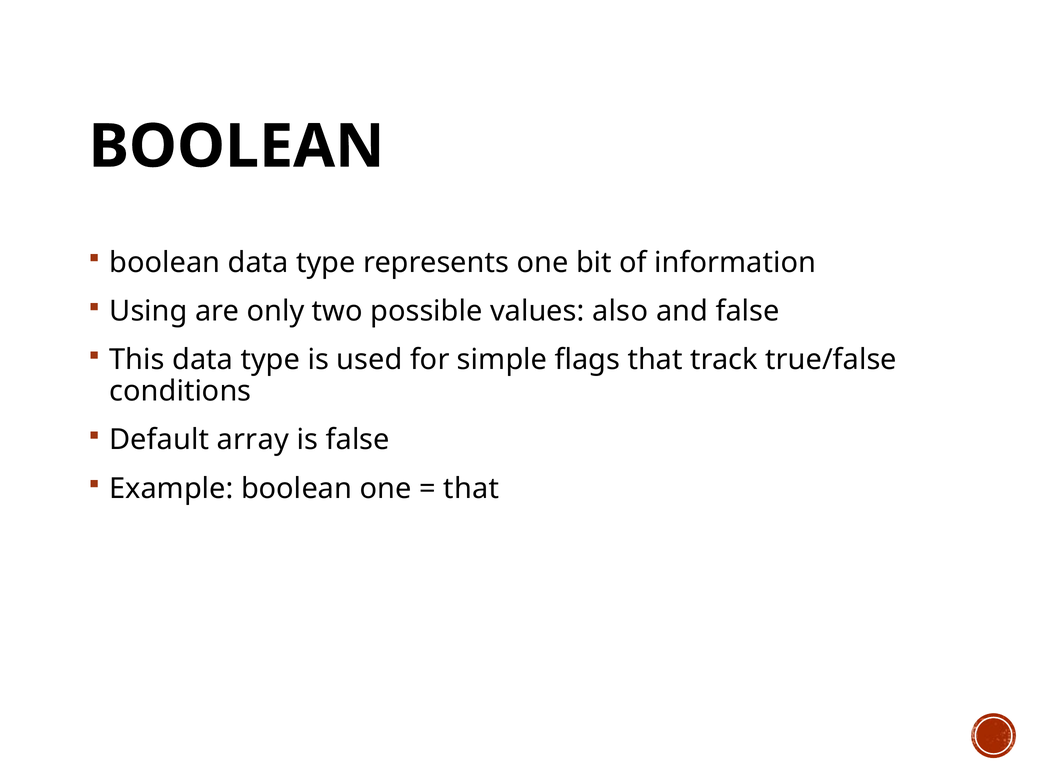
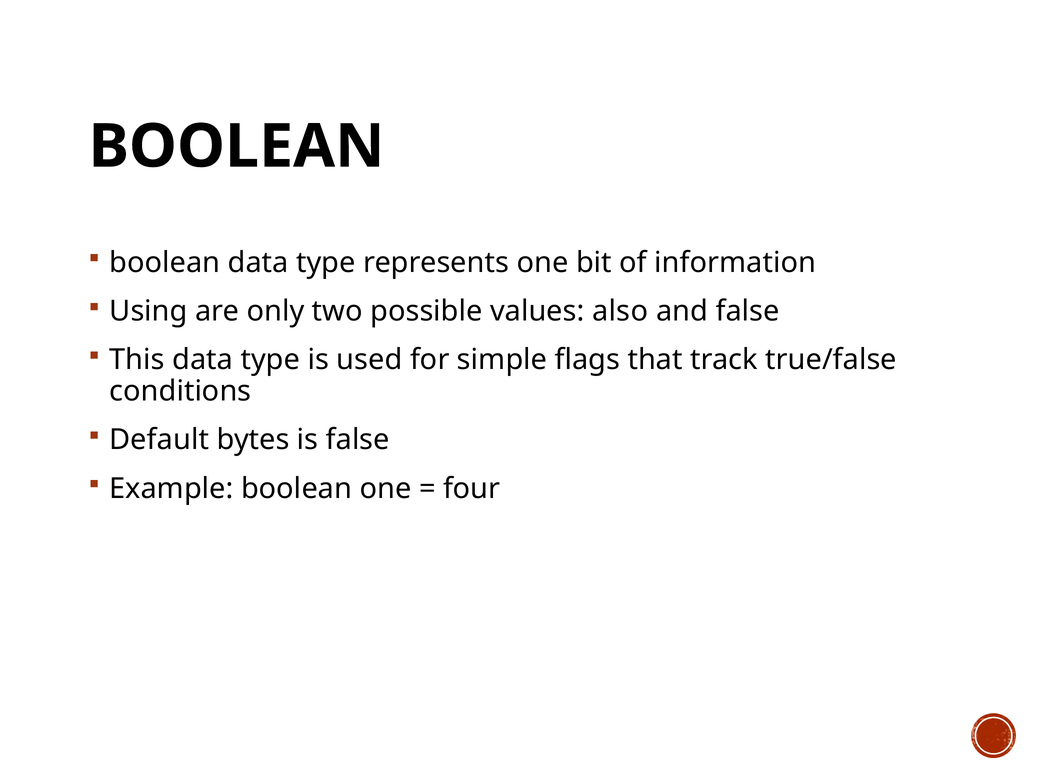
array: array -> bytes
that at (471, 488): that -> four
